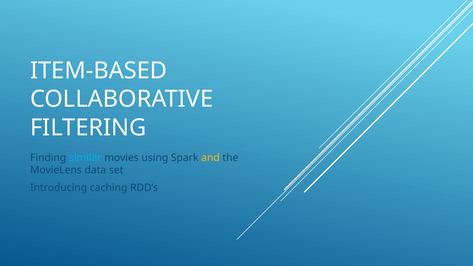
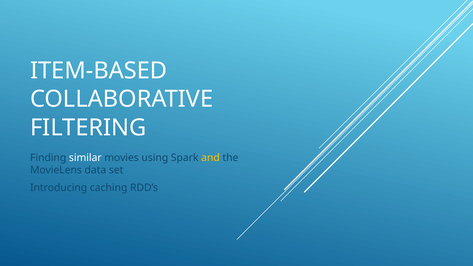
similar colour: light blue -> white
